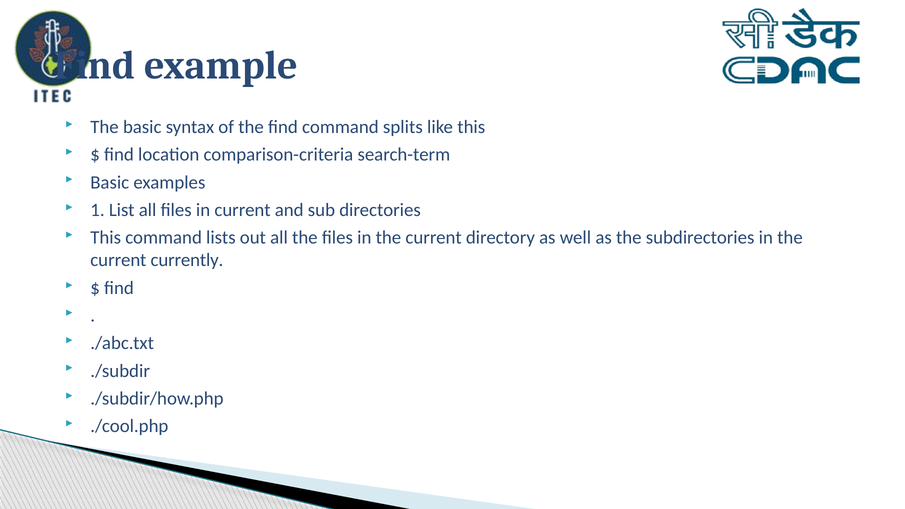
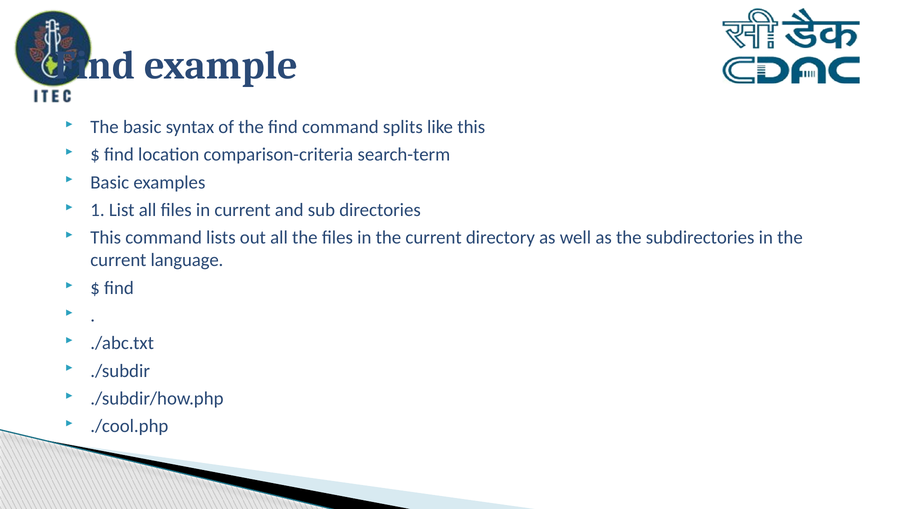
currently: currently -> language
